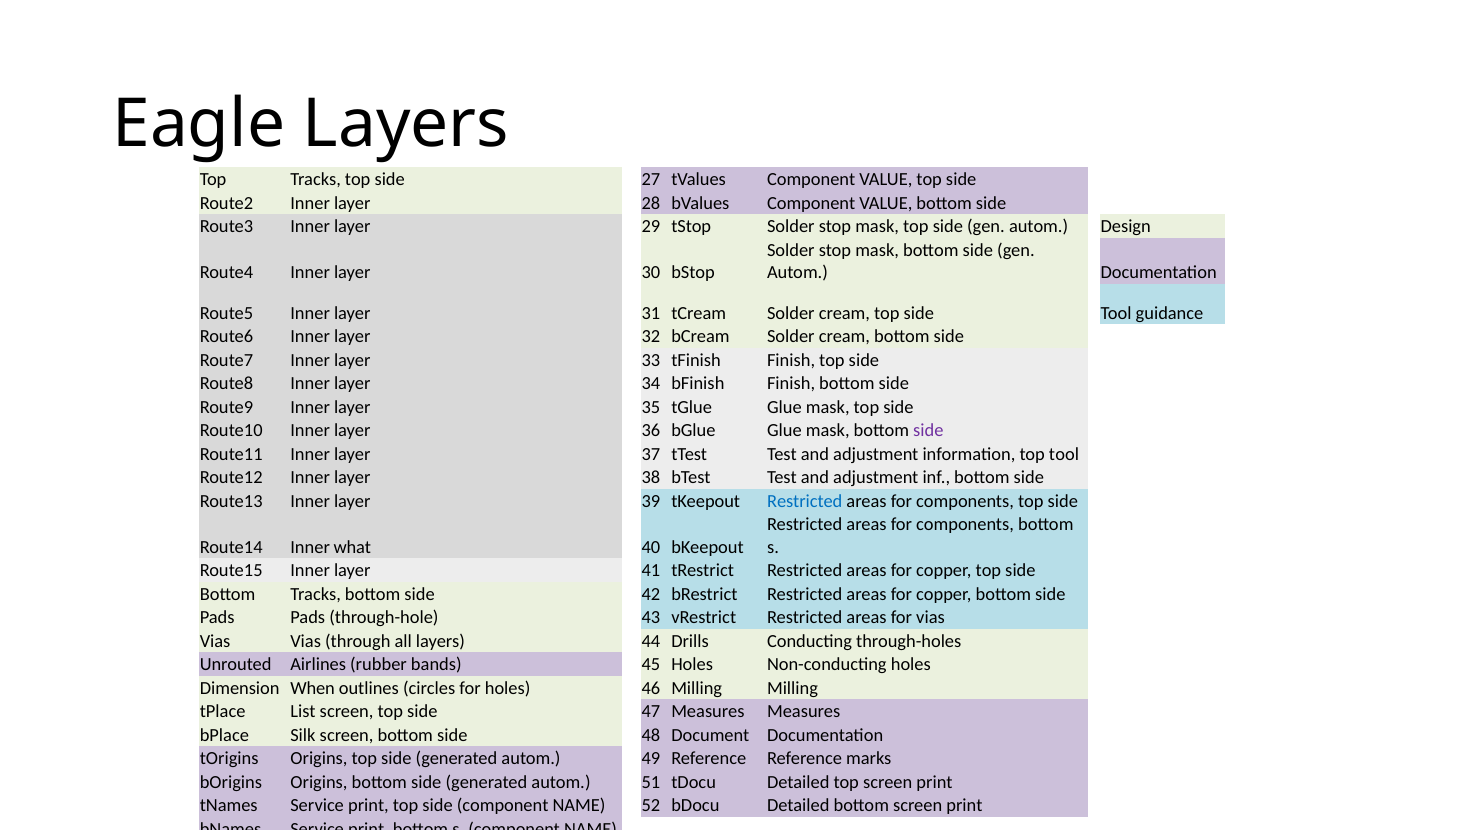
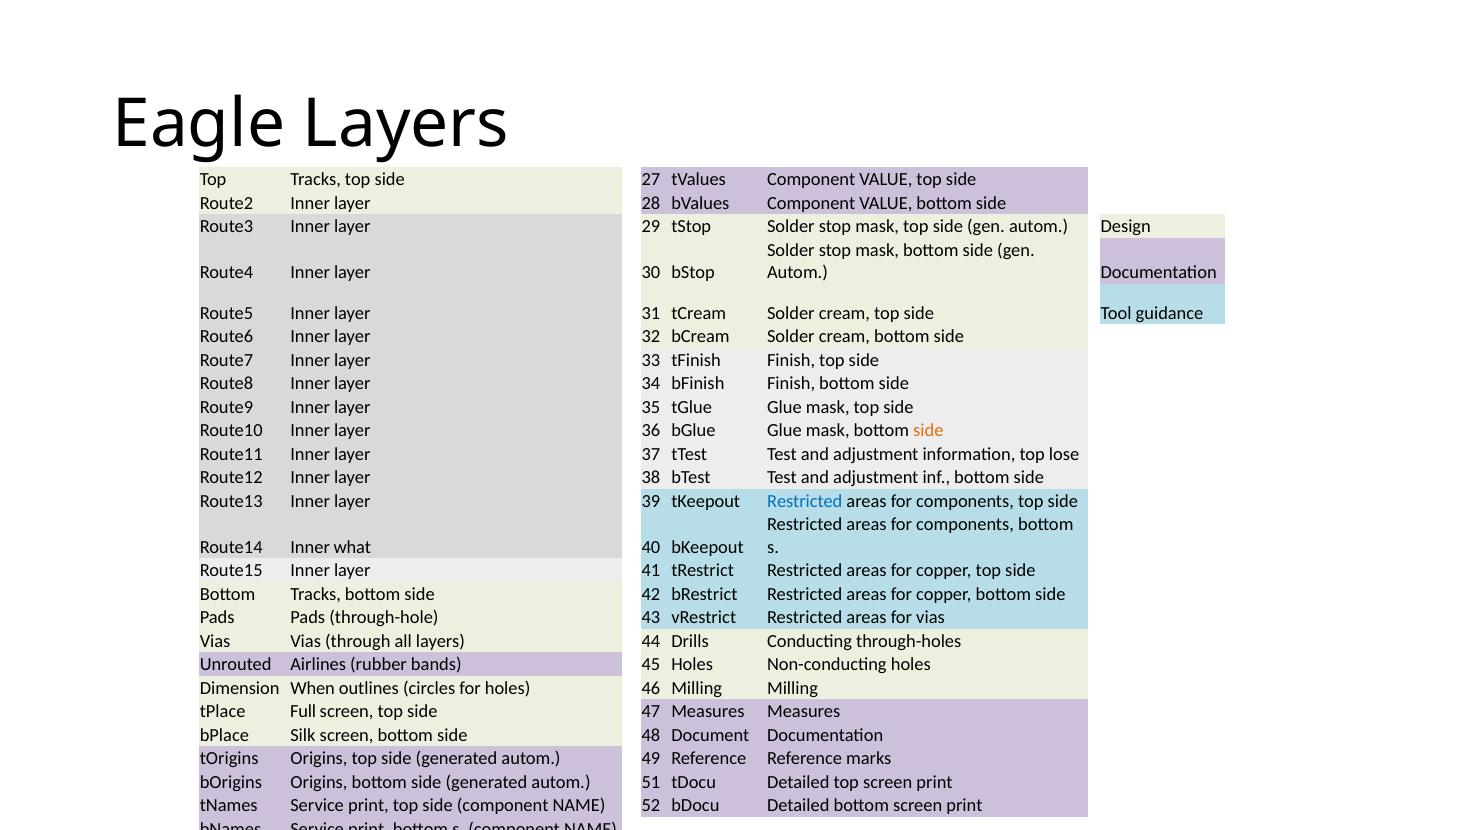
side at (928, 431) colour: purple -> orange
top tool: tool -> lose
List: List -> Full
